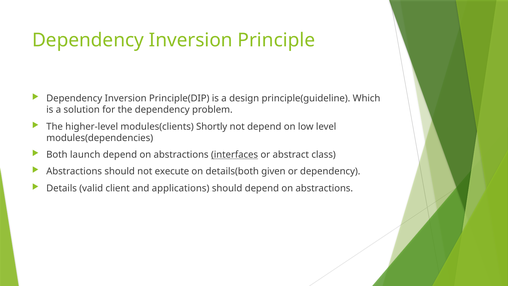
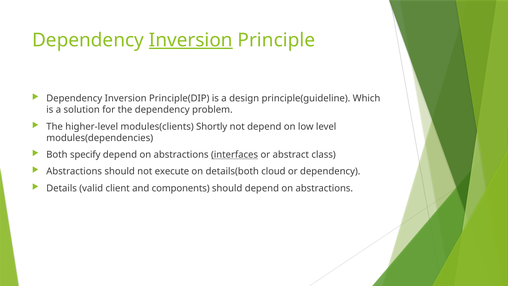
Inversion at (191, 40) underline: none -> present
launch: launch -> specify
given: given -> cloud
applications: applications -> components
